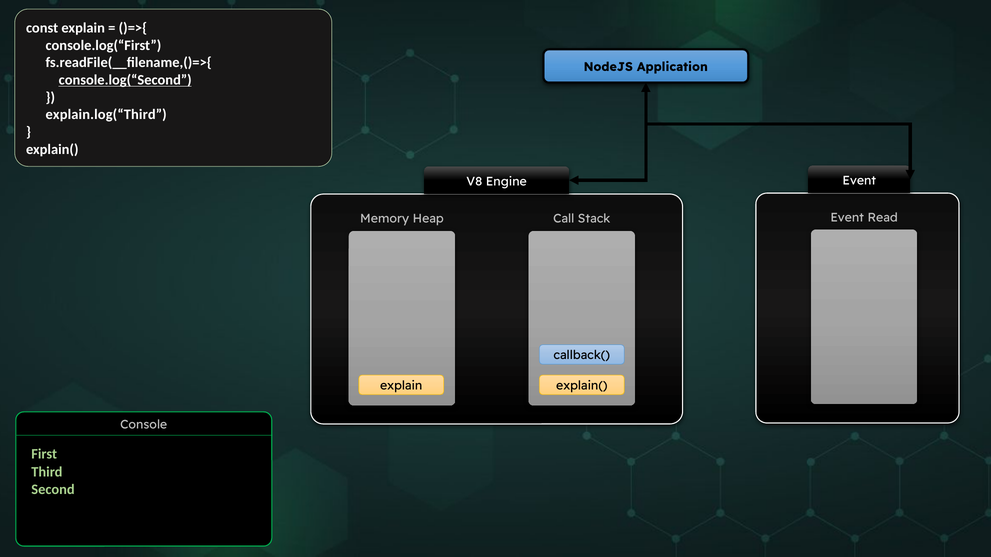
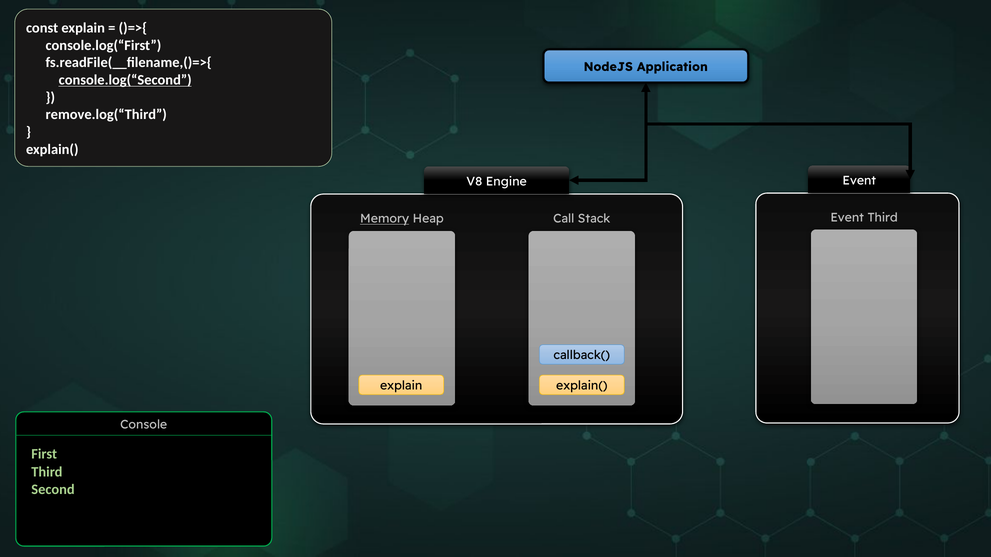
explain.log(“Third: explain.log(“Third -> remove.log(“Third
Event Read: Read -> Third
Memory underline: none -> present
